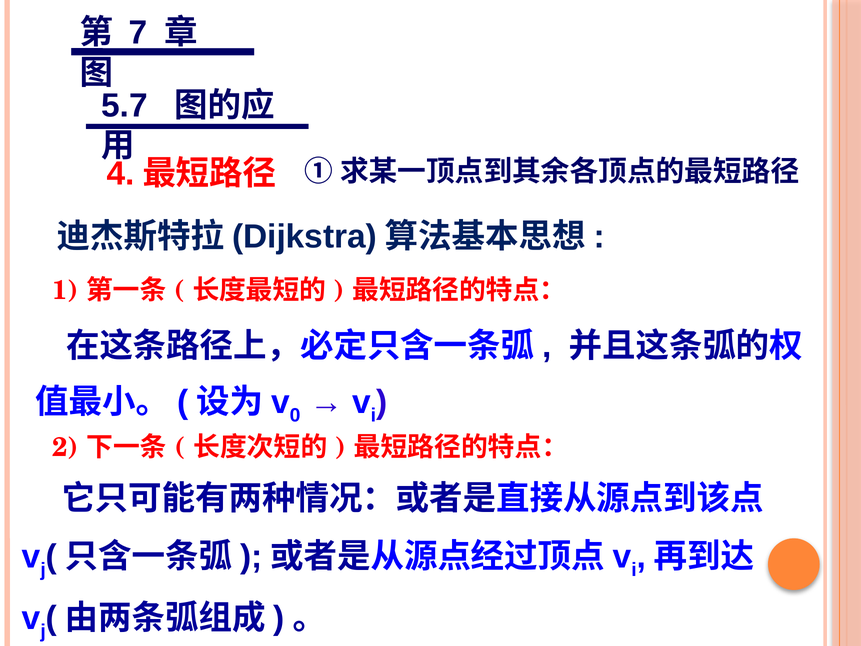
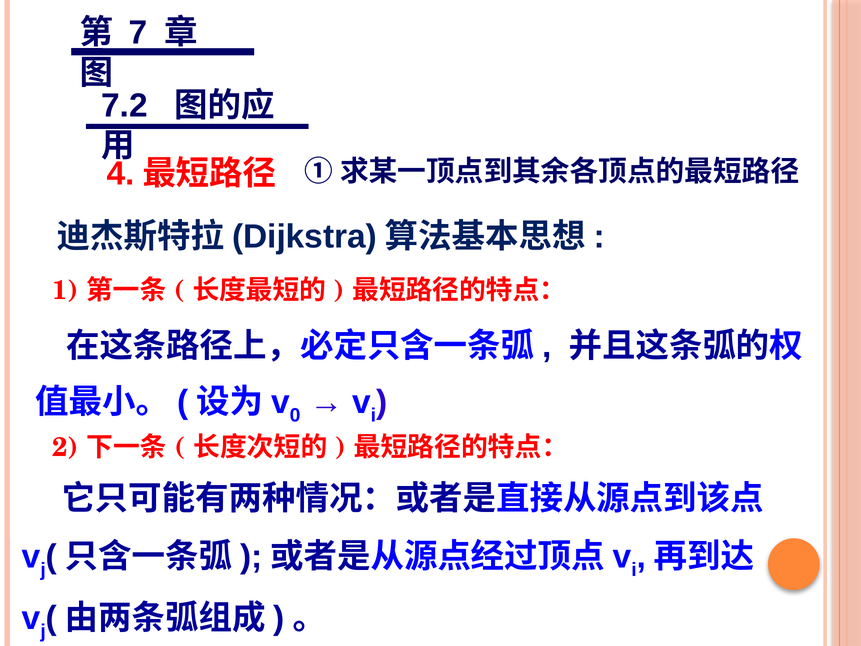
5.7: 5.7 -> 7.2
